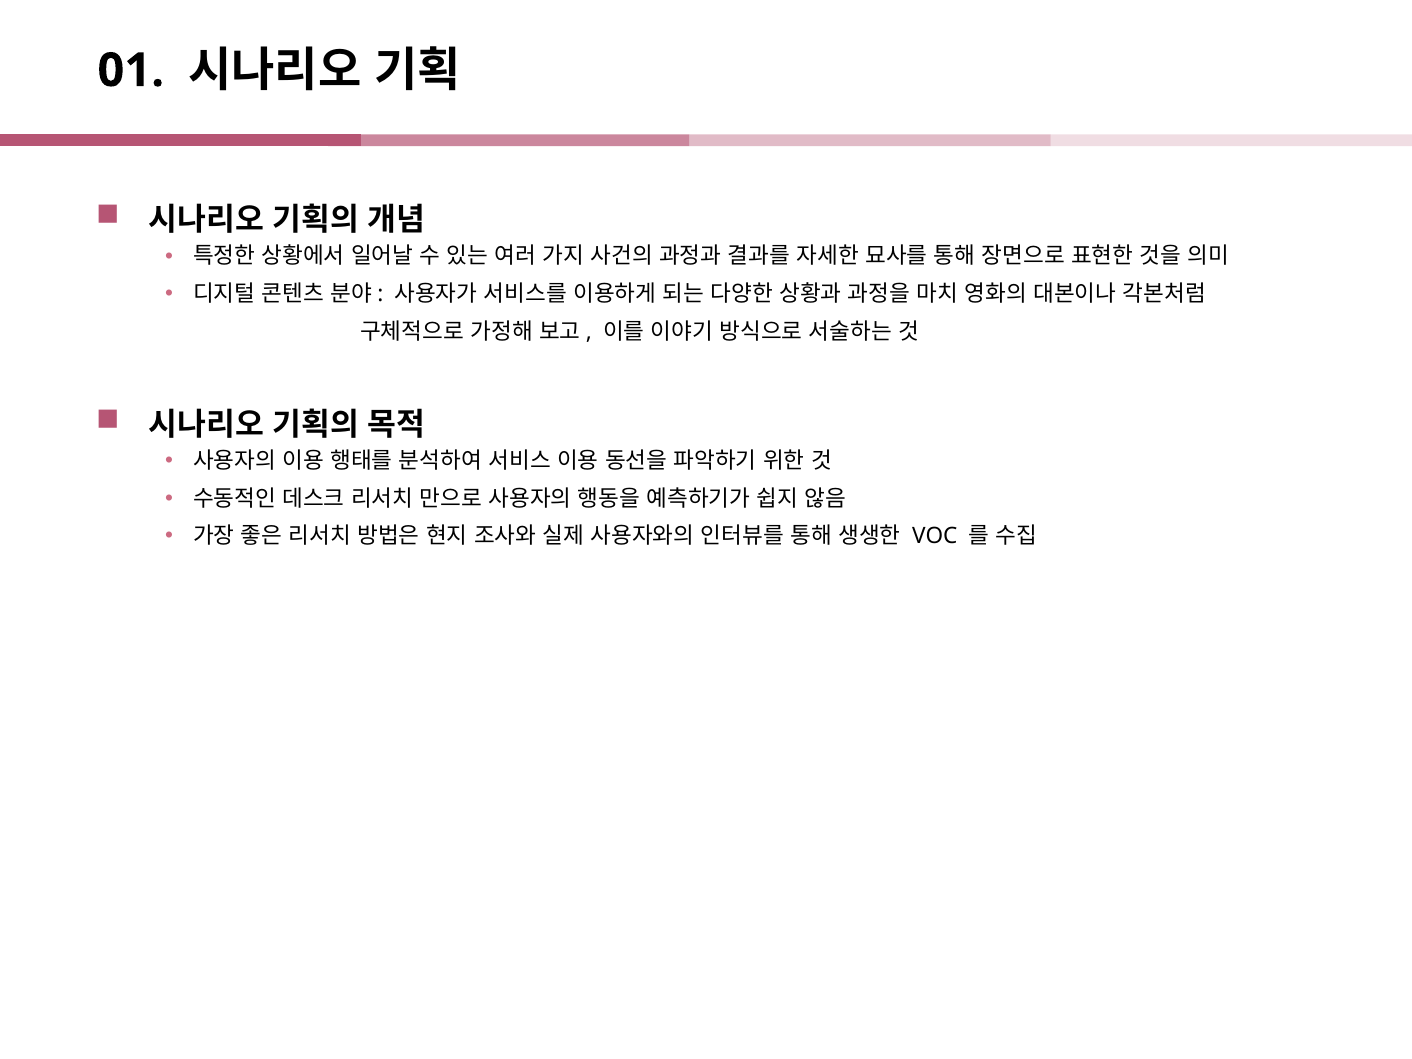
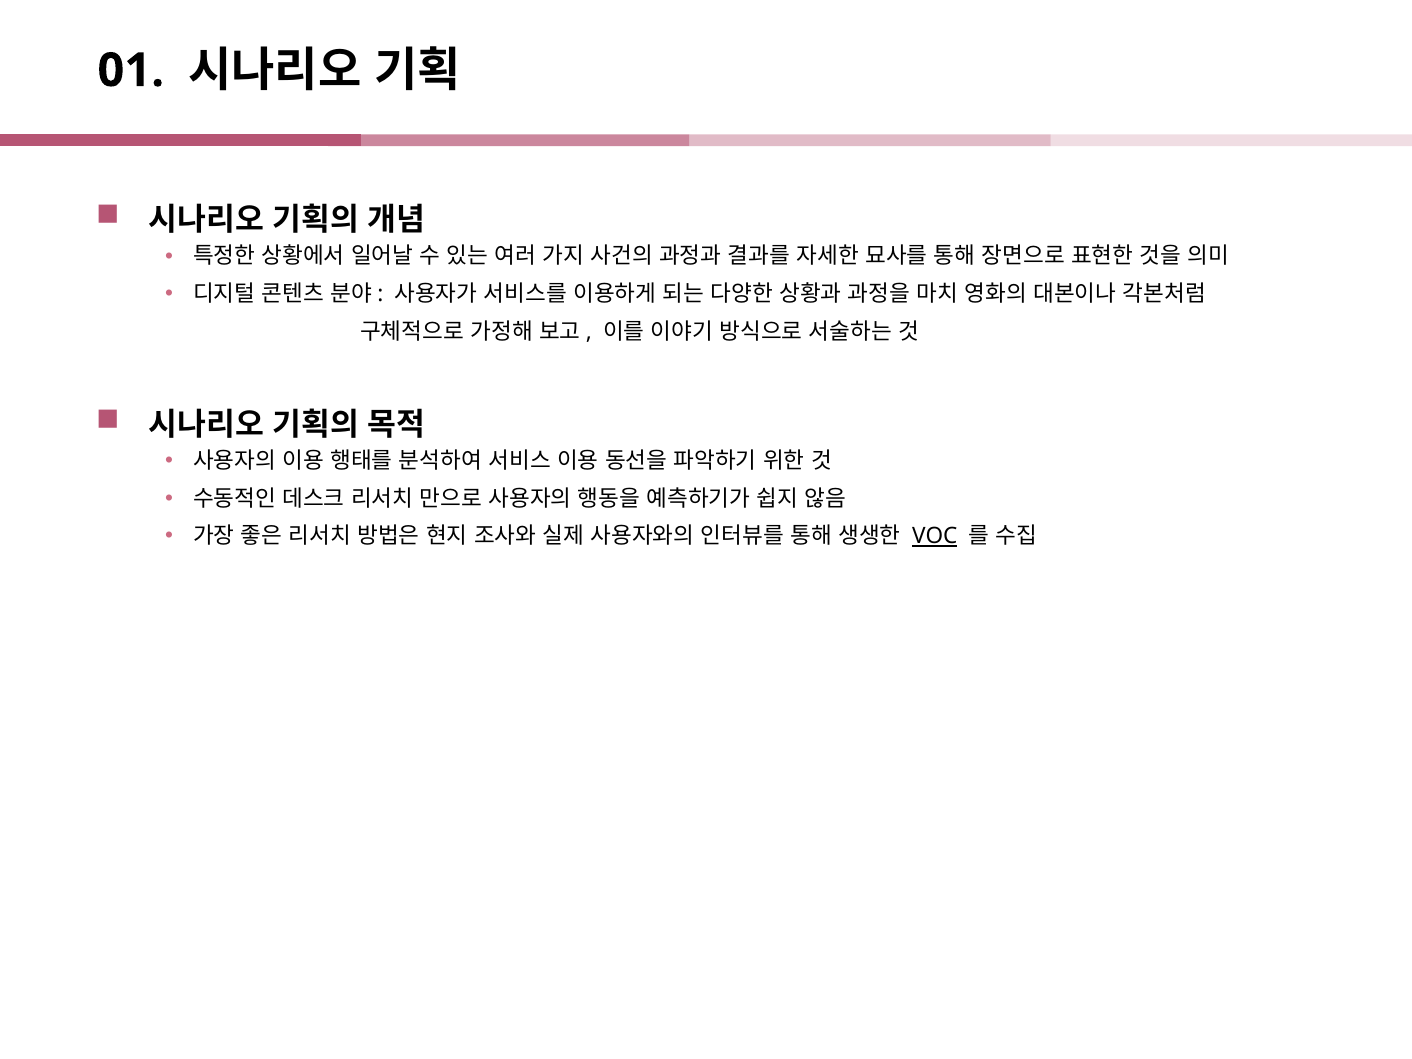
VOC underline: none -> present
